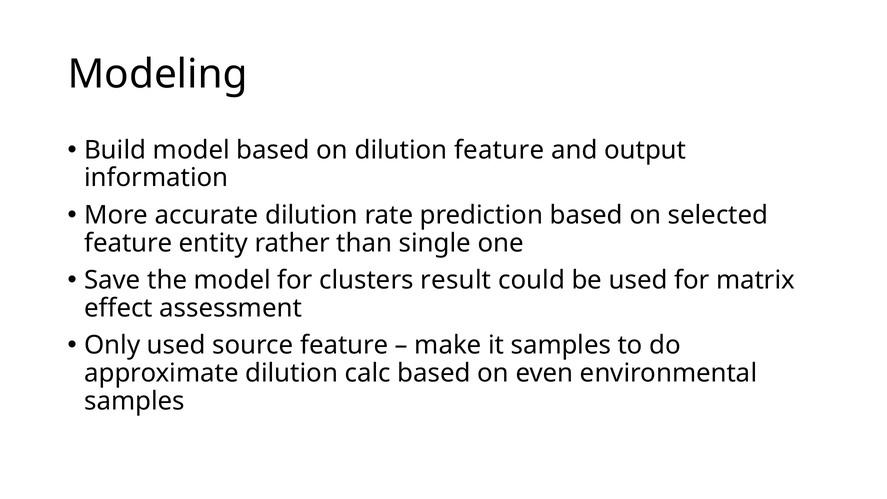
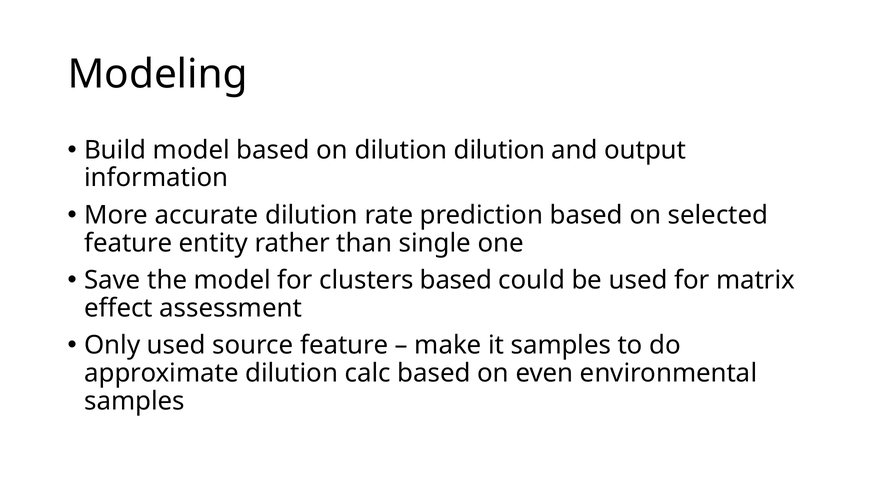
dilution feature: feature -> dilution
clusters result: result -> based
